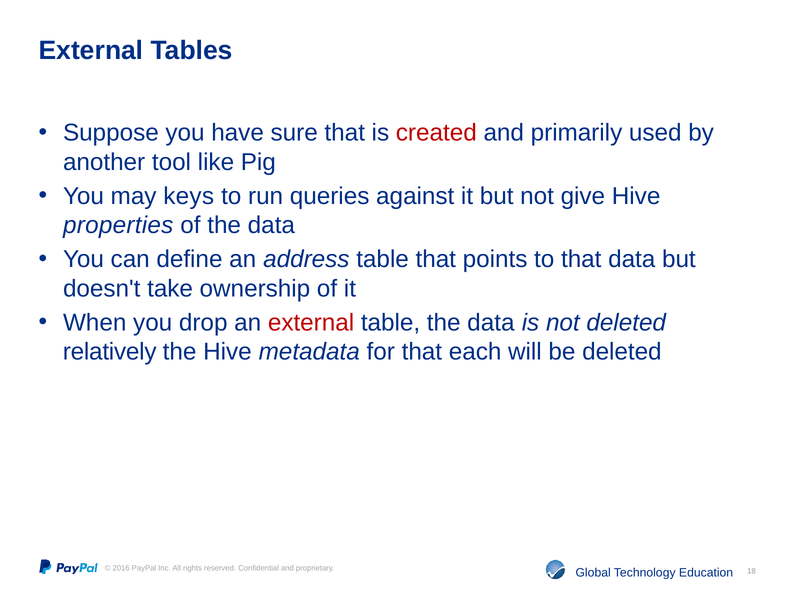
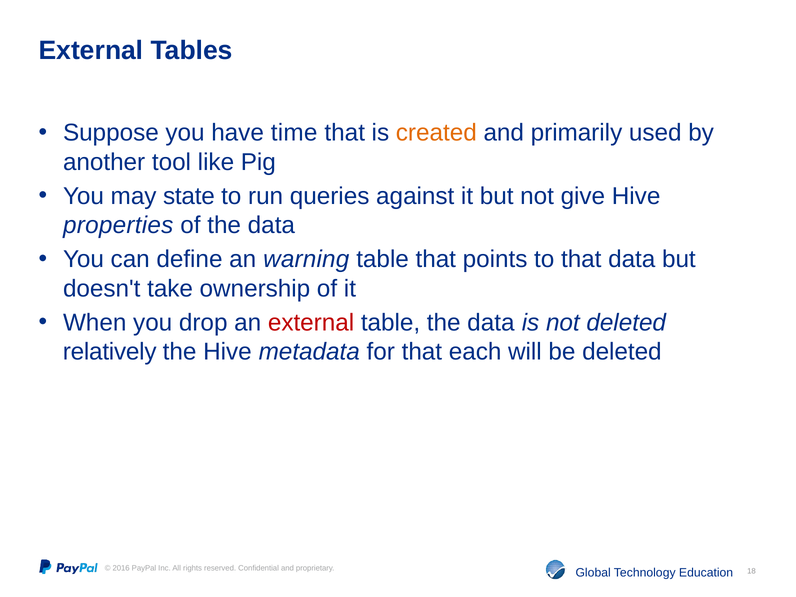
sure: sure -> time
created colour: red -> orange
keys: keys -> state
address: address -> warning
